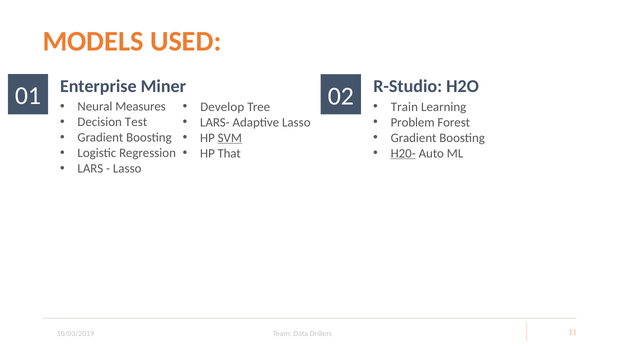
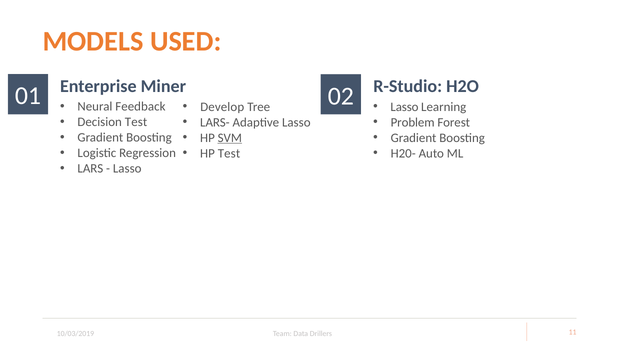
Measures: Measures -> Feedback
Train at (404, 107): Train -> Lasso
HP That: That -> Test
H20- underline: present -> none
